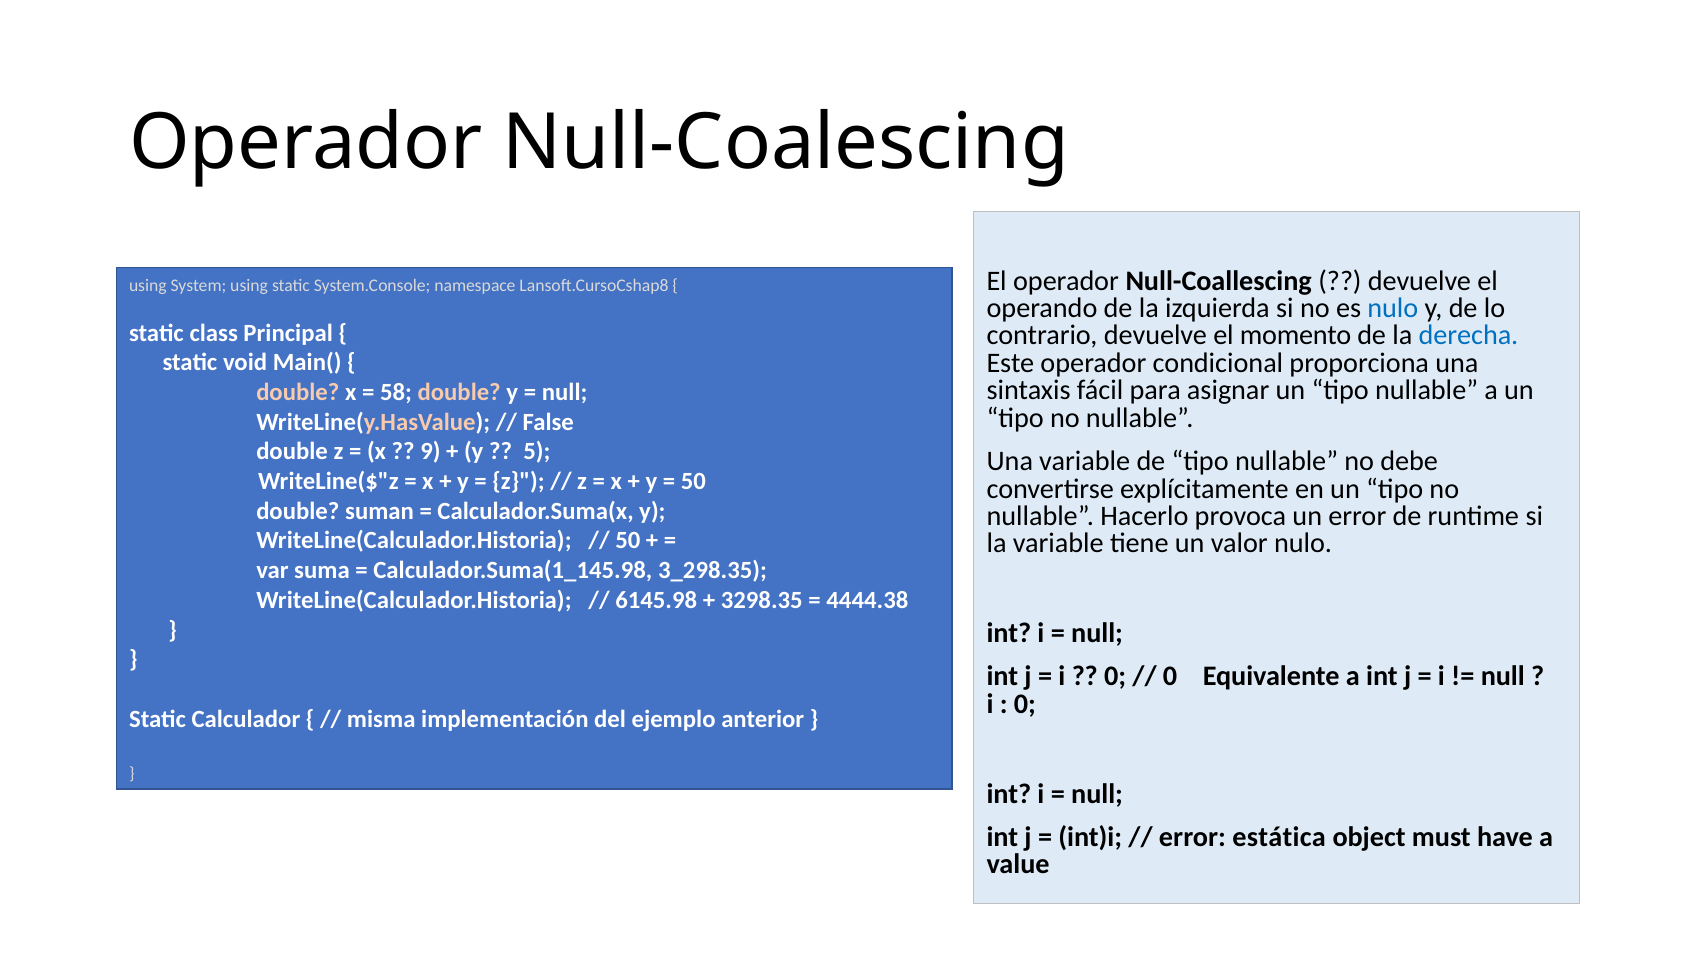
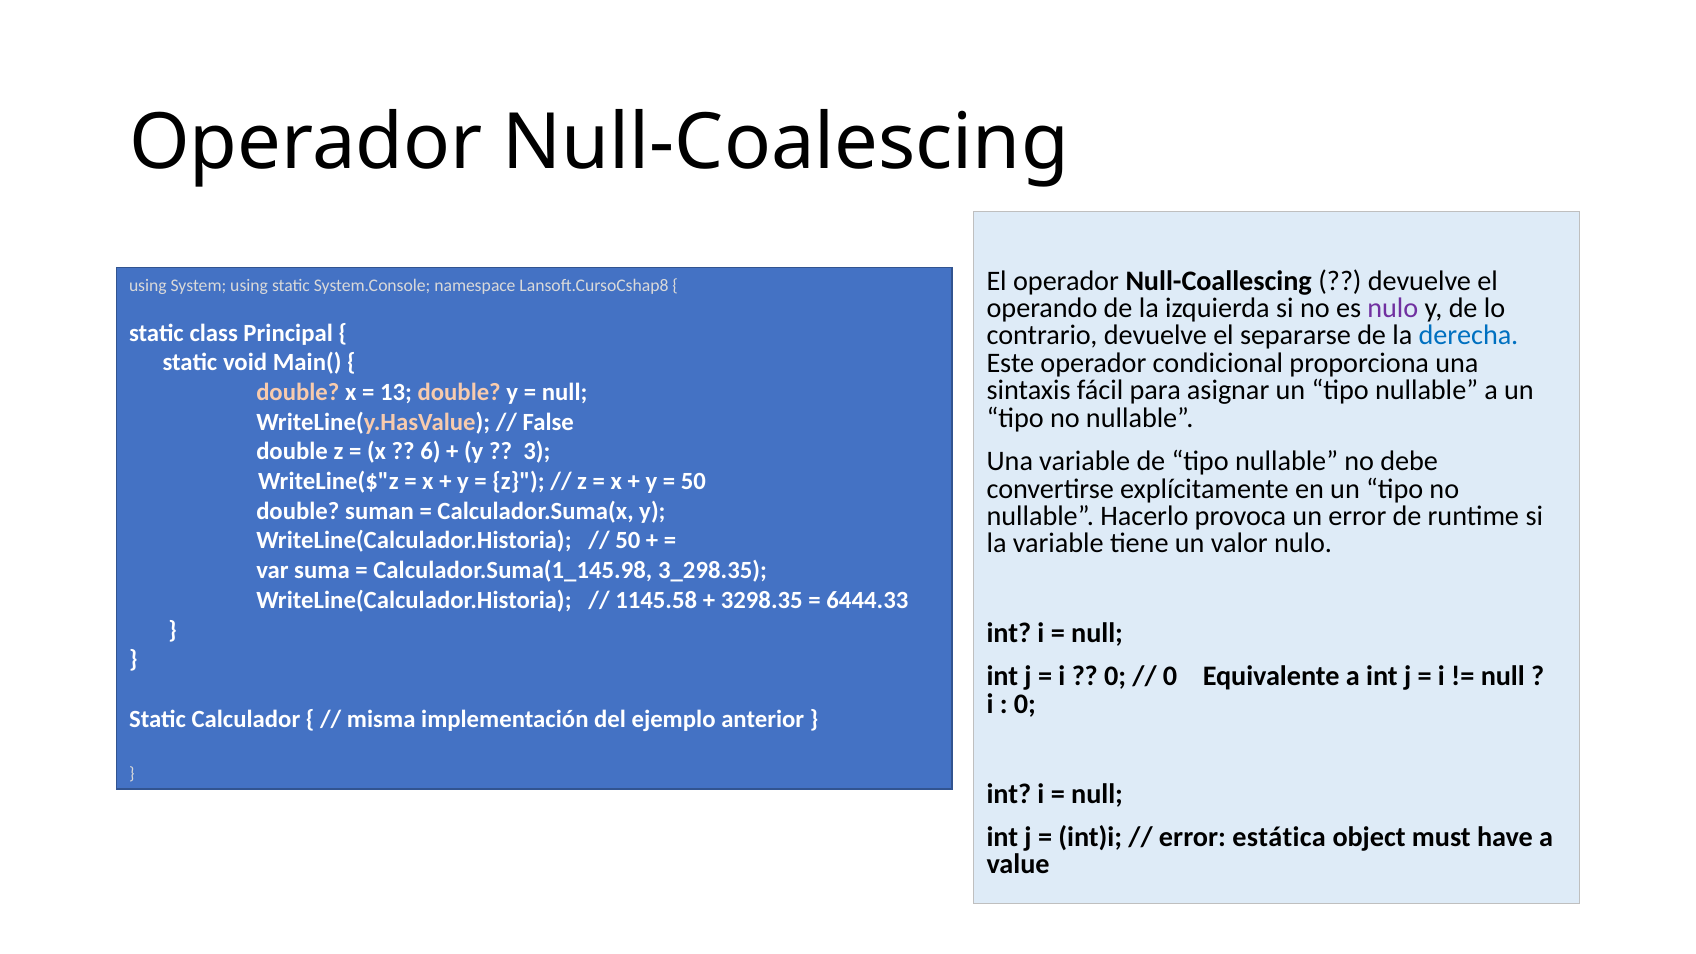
nulo at (1393, 308) colour: blue -> purple
momento: momento -> separarse
58: 58 -> 13
9: 9 -> 6
5: 5 -> 3
6145.98: 6145.98 -> 1145.58
4444.38: 4444.38 -> 6444.33
